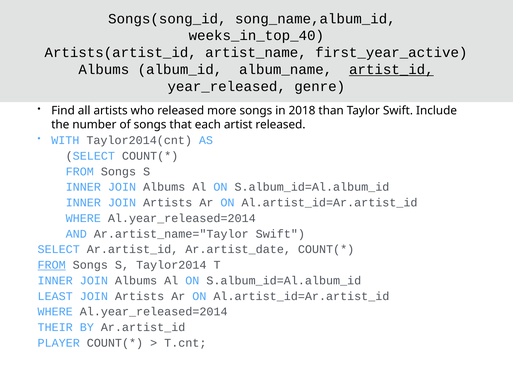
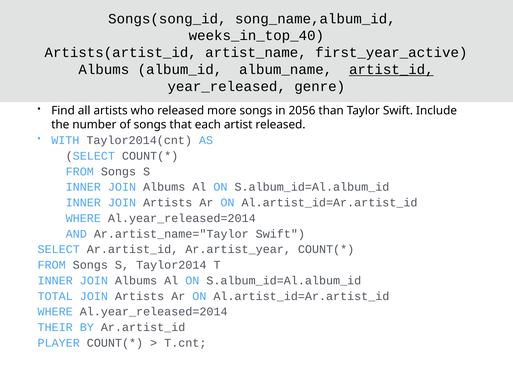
2018: 2018 -> 2056
Ar.artist_date: Ar.artist_date -> Ar.artist_year
FROM at (52, 265) underline: present -> none
LEAST: LEAST -> TOTAL
